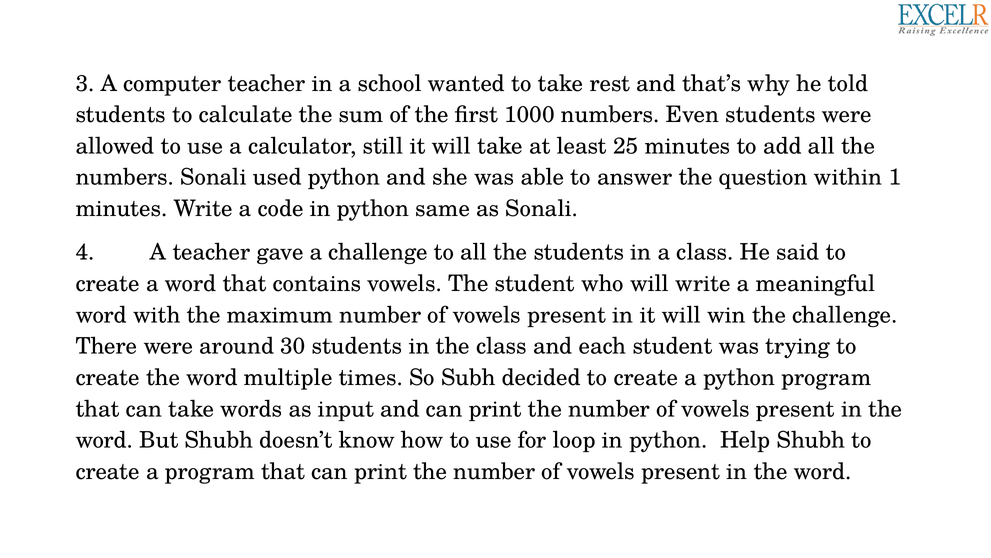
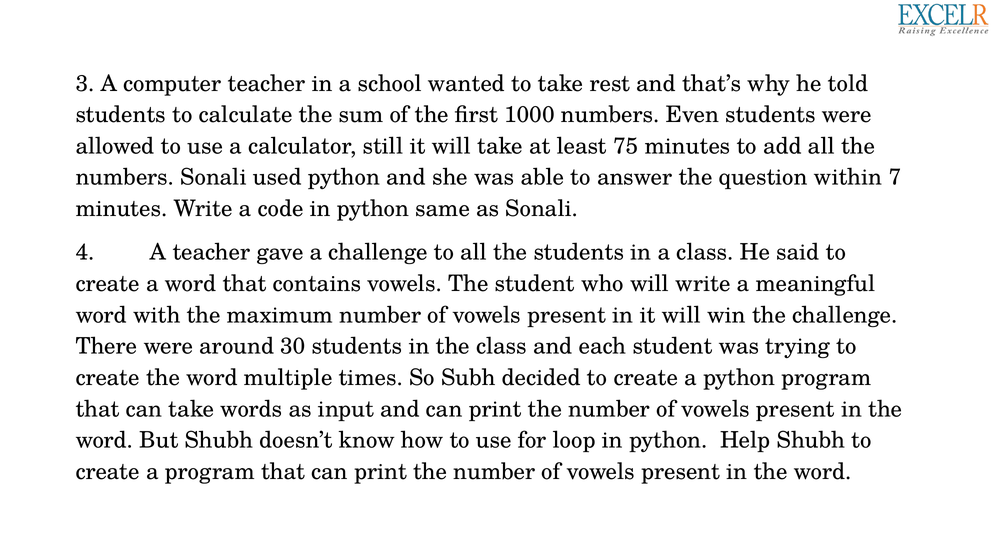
25: 25 -> 75
1: 1 -> 7
